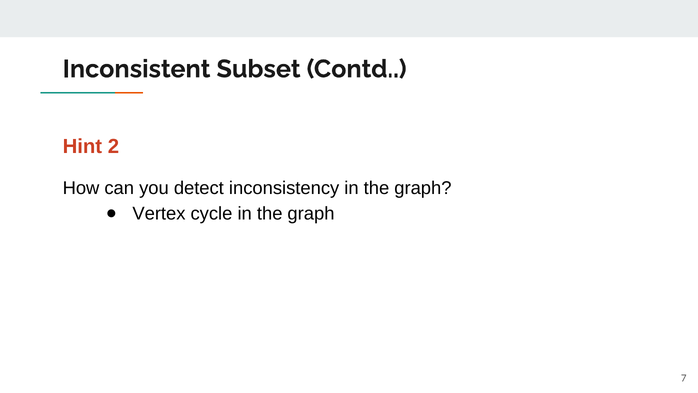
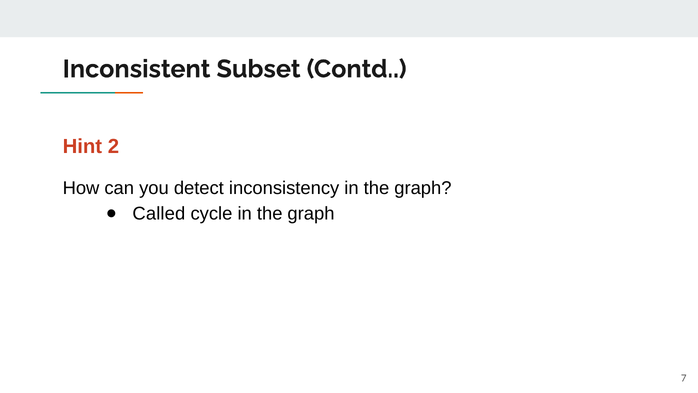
Vertex: Vertex -> Called
